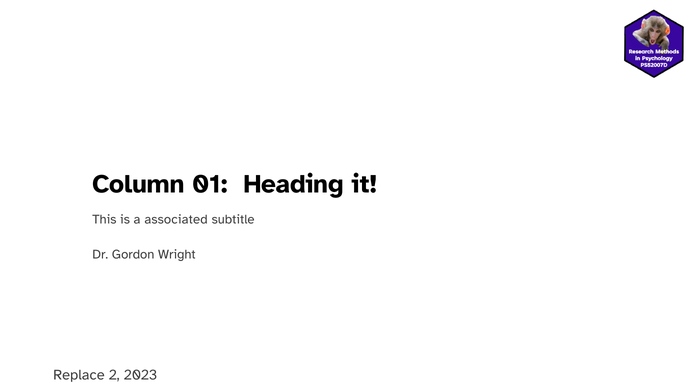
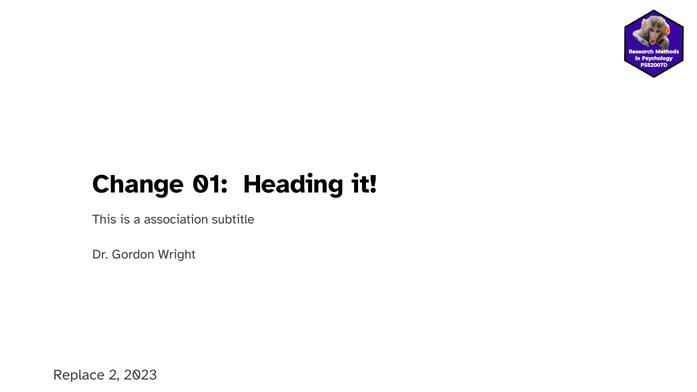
Column: Column -> Change
associated: associated -> association
